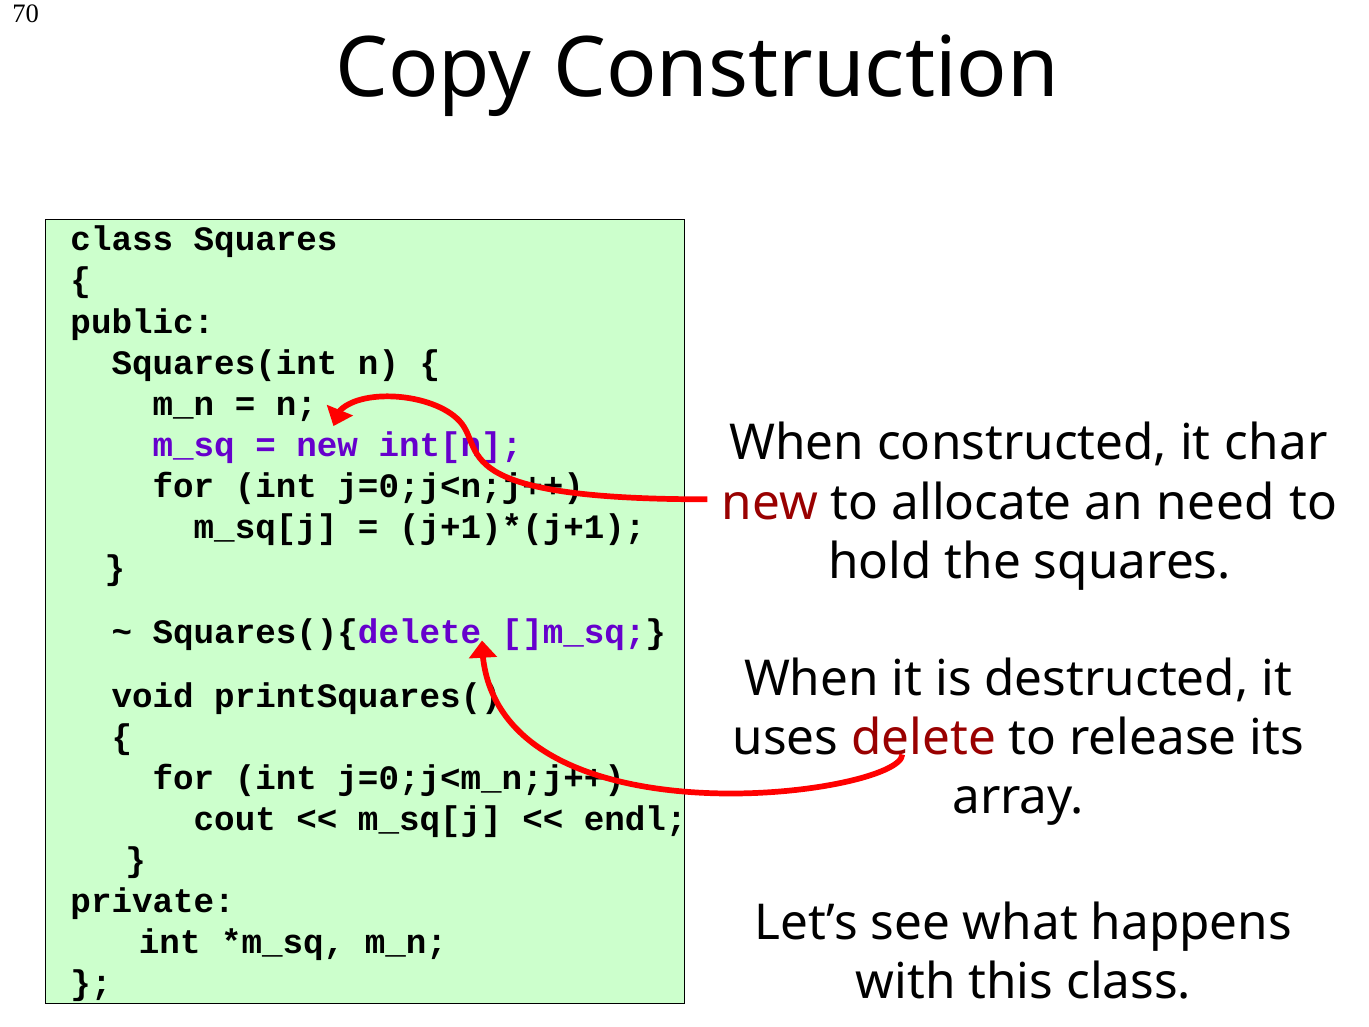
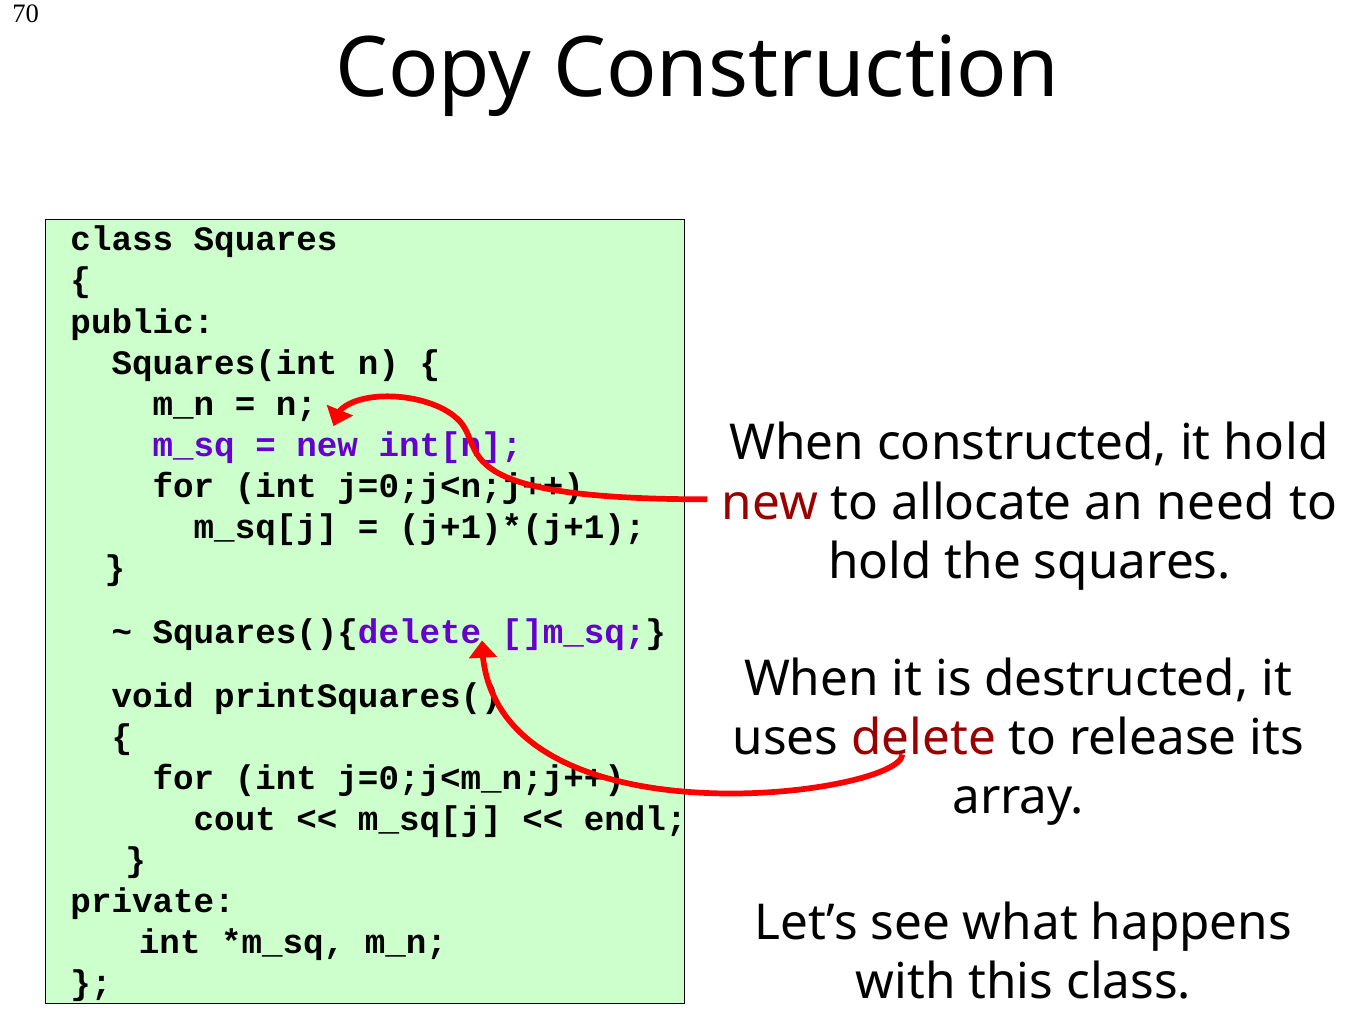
it char: char -> hold
